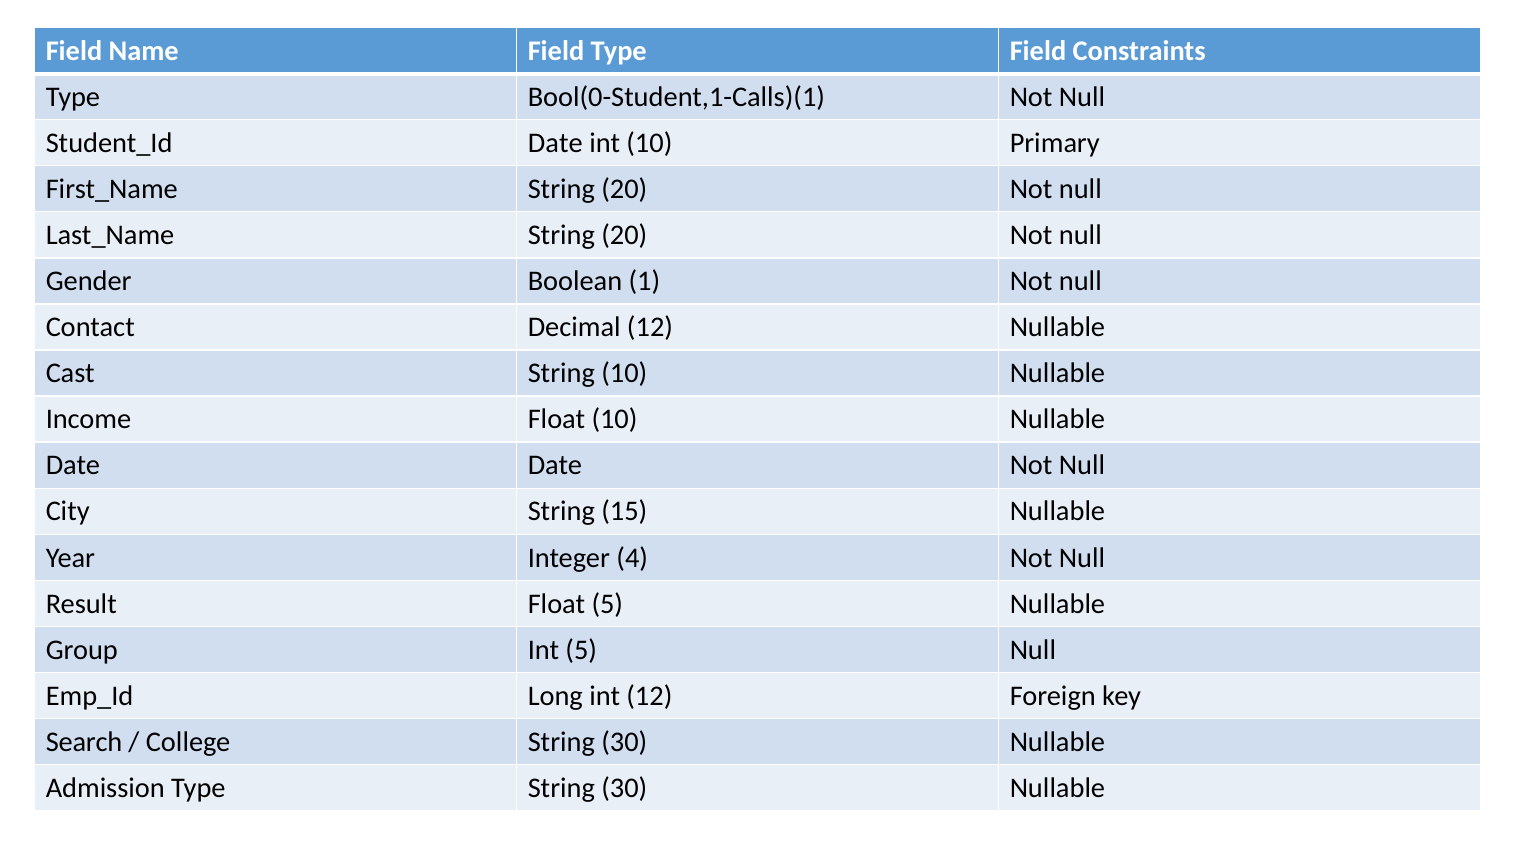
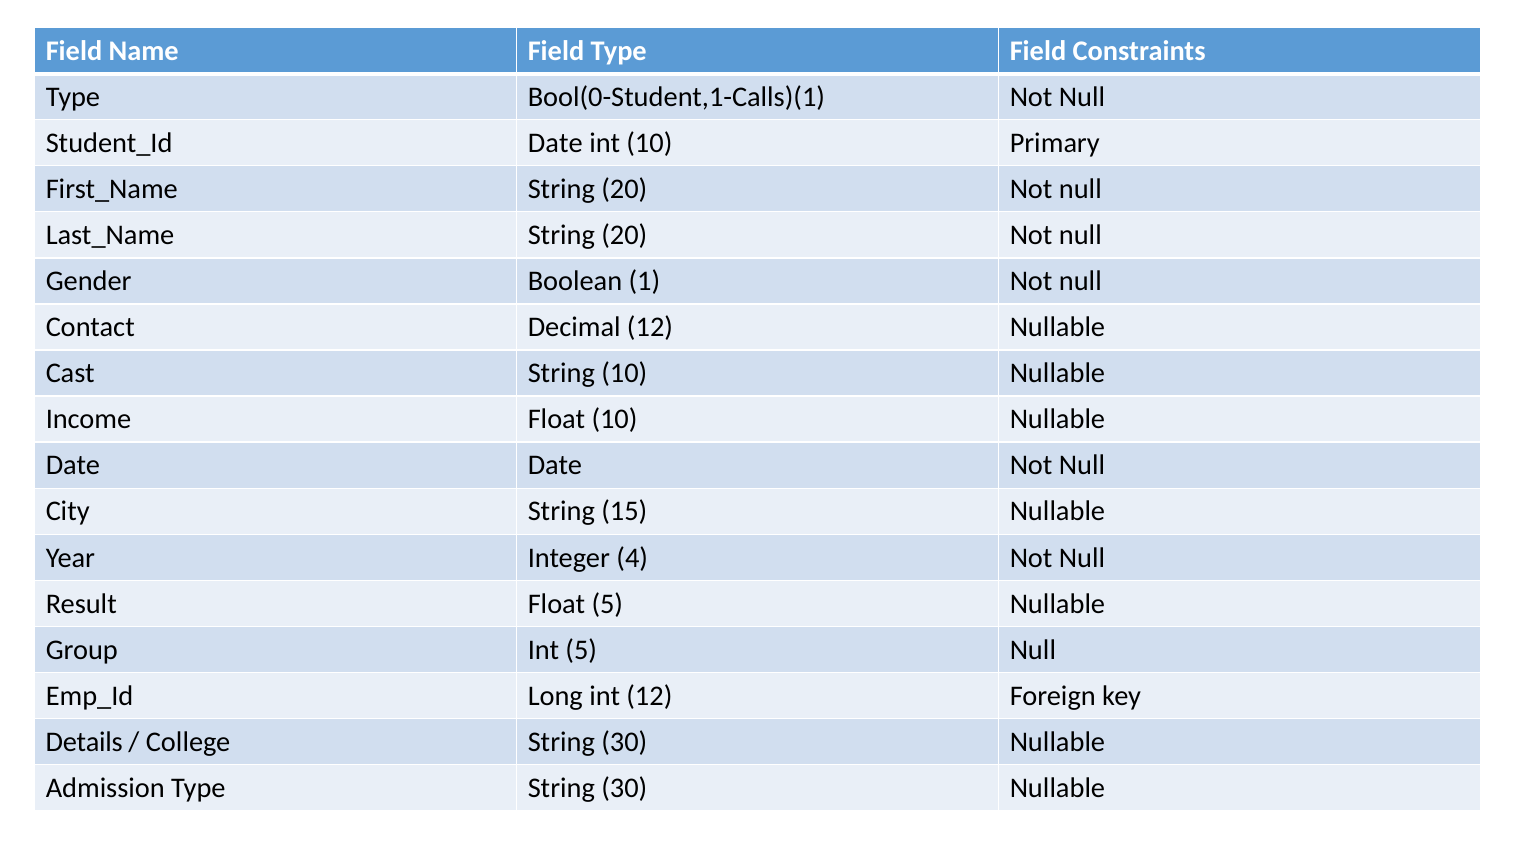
Search: Search -> Details
